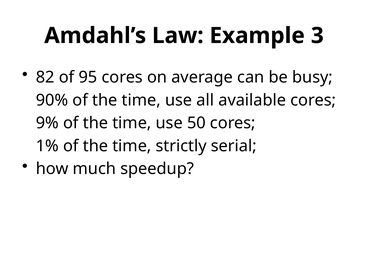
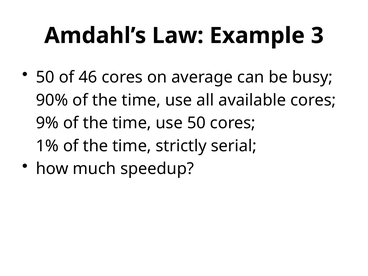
82 at (45, 77): 82 -> 50
95: 95 -> 46
